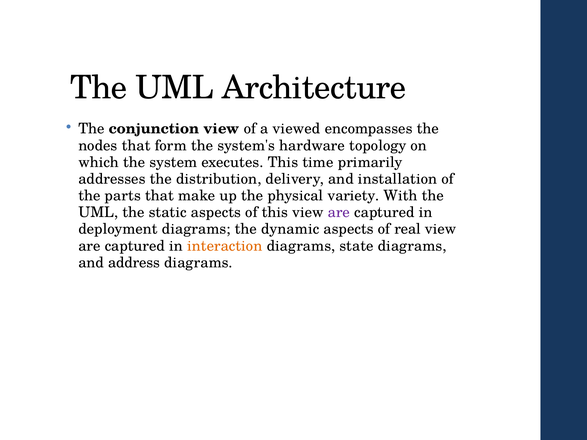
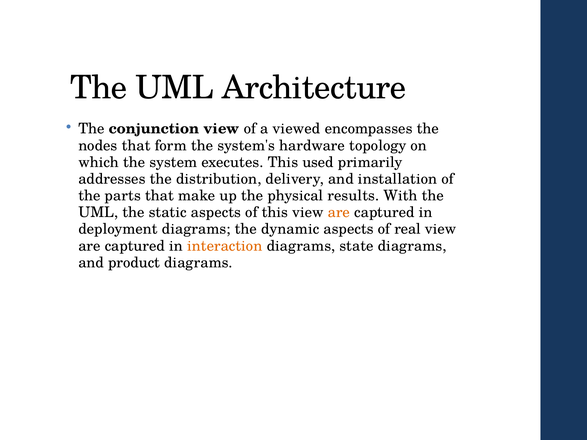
time: time -> used
variety: variety -> results
are at (339, 213) colour: purple -> orange
address: address -> product
